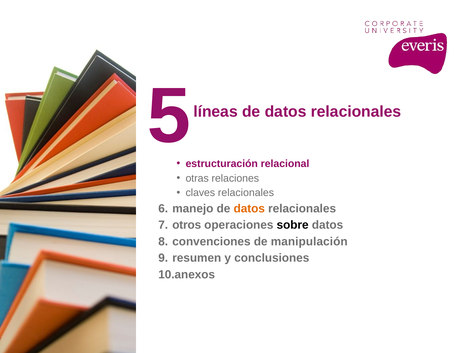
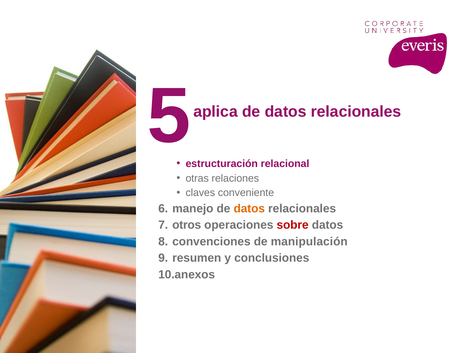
líneas: líneas -> aplica
claves relacionales: relacionales -> conveniente
sobre colour: black -> red
